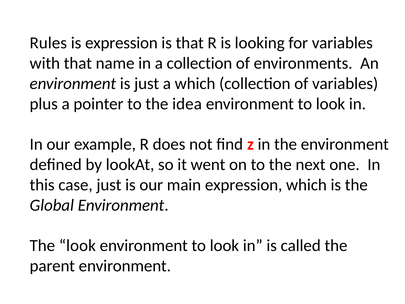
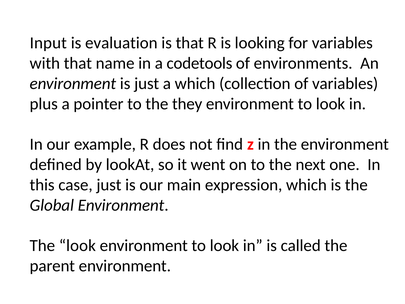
Rules: Rules -> Input
is expression: expression -> evaluation
a collection: collection -> codetools
idea: idea -> they
